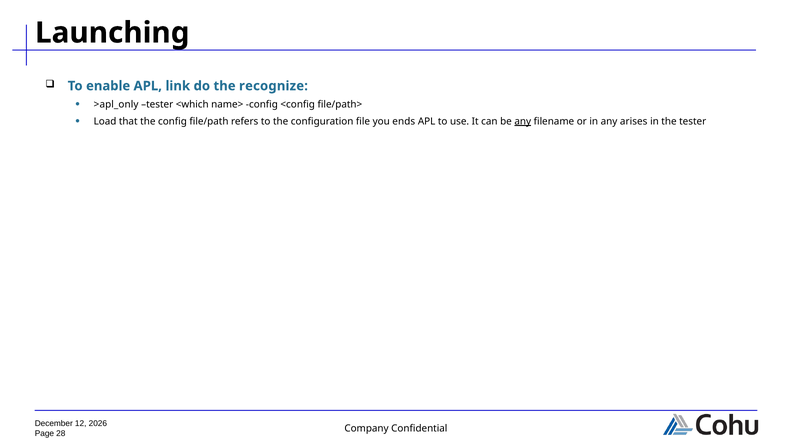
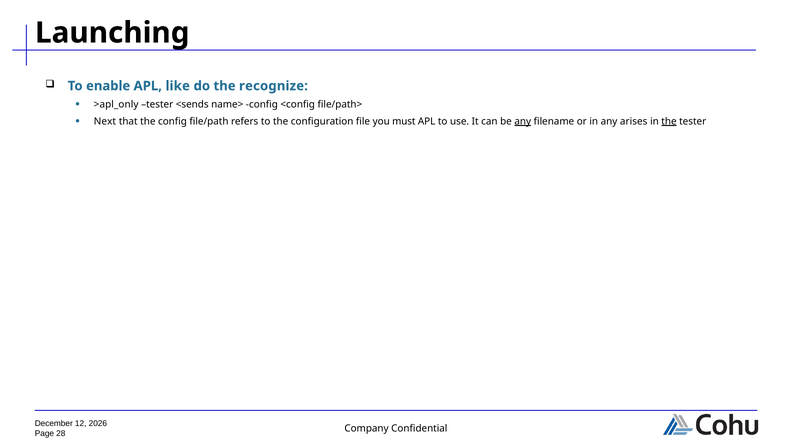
link: link -> like
<which: <which -> <sends
Load: Load -> Next
ends: ends -> must
the at (669, 121) underline: none -> present
